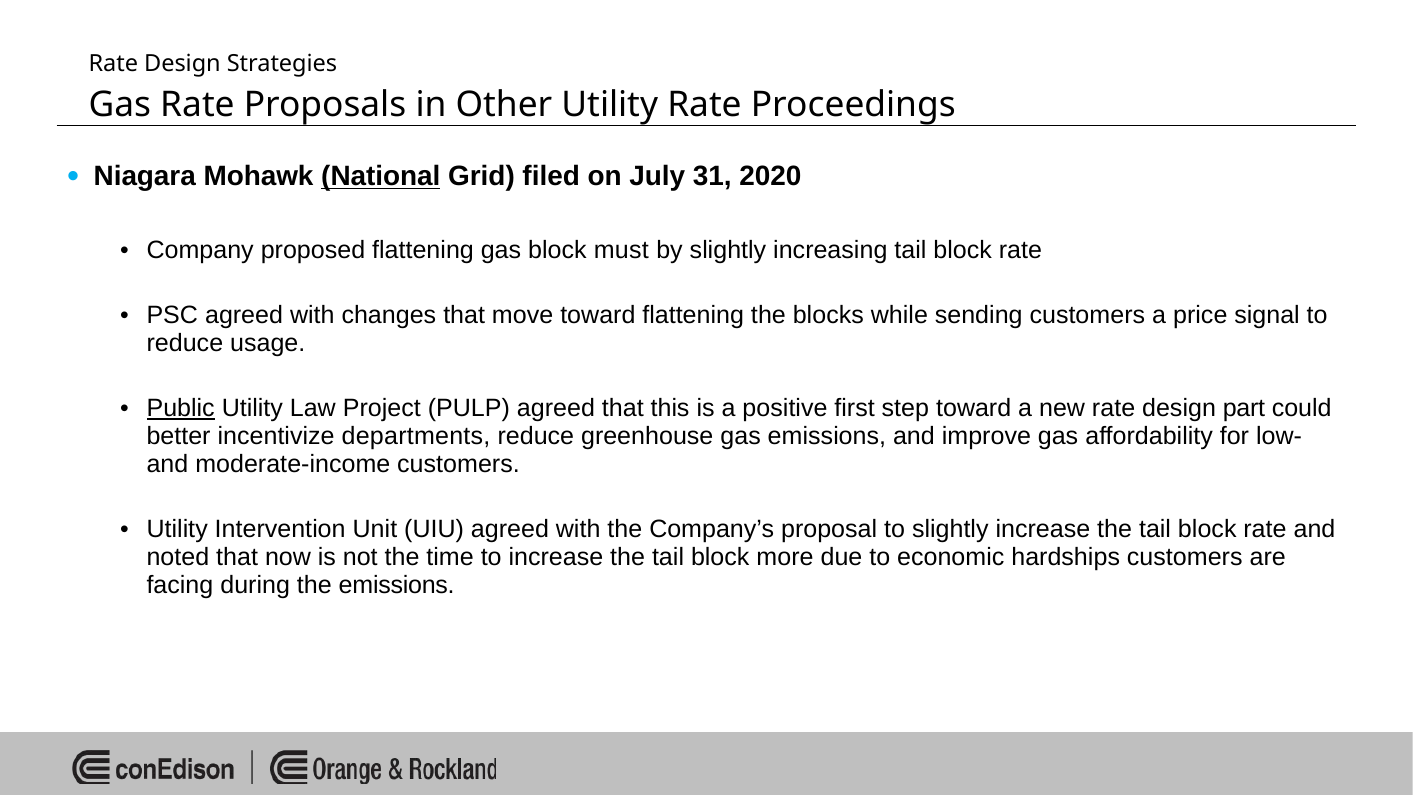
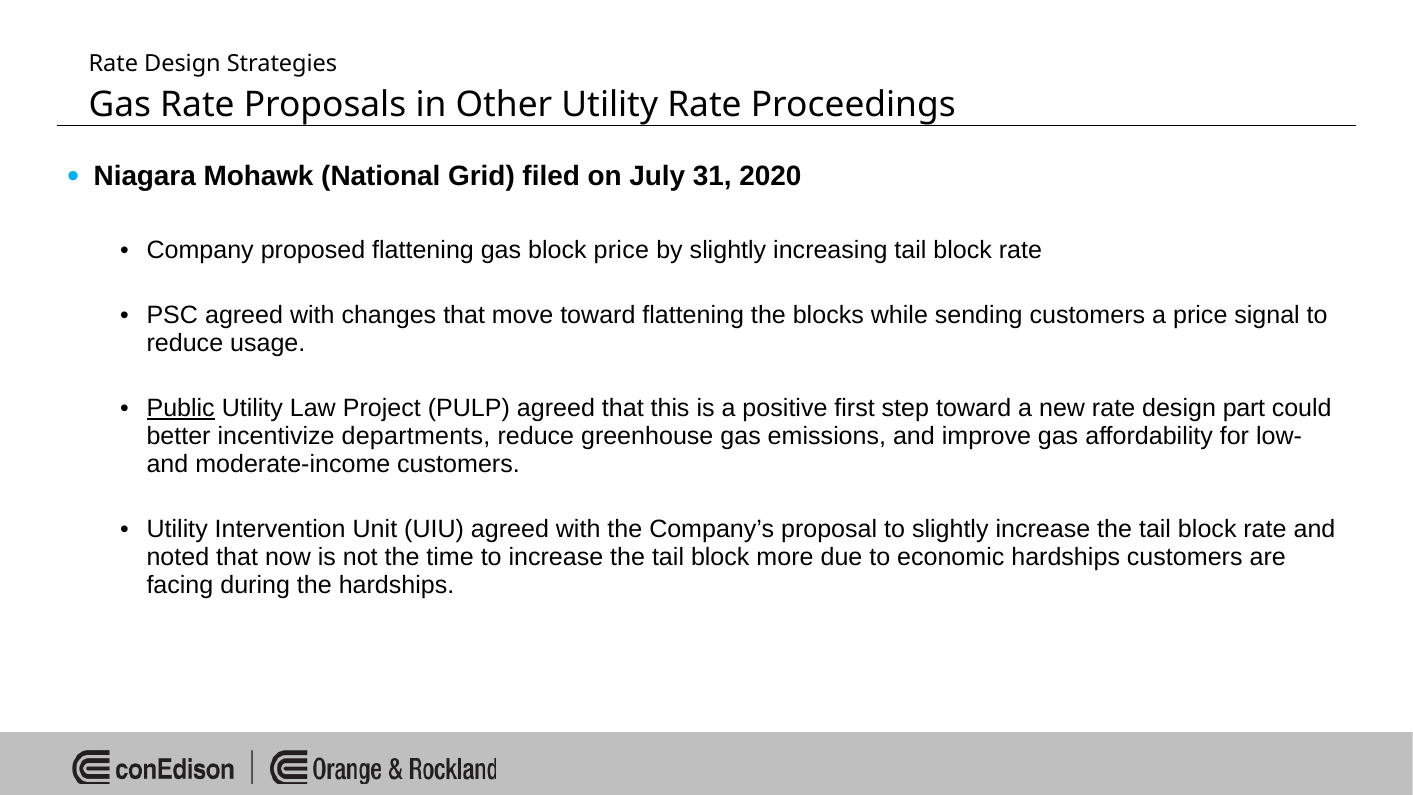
National underline: present -> none
block must: must -> price
the emissions: emissions -> hardships
